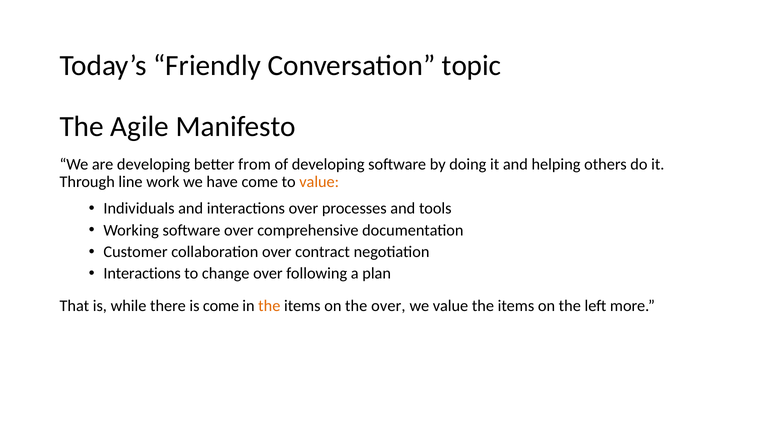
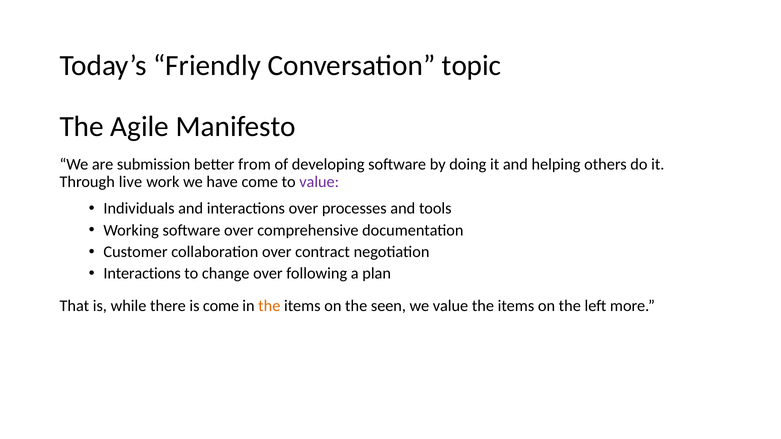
are developing: developing -> submission
line: line -> live
value at (319, 182) colour: orange -> purple
the over: over -> seen
